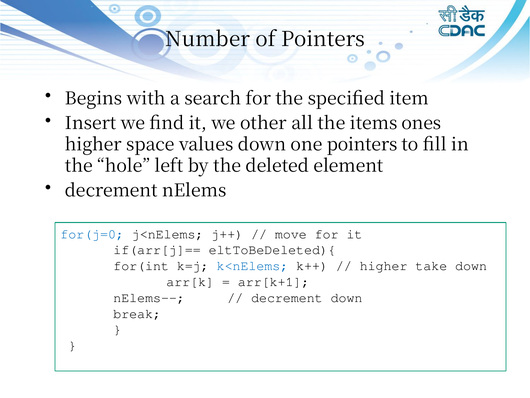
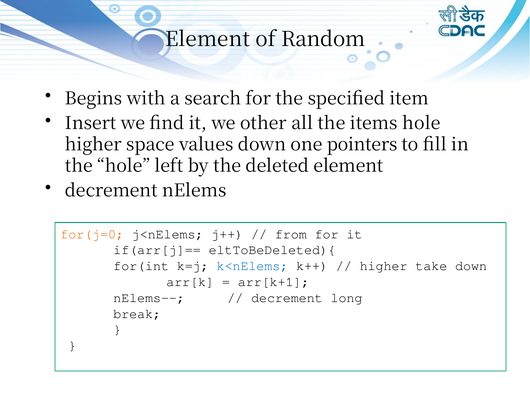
Number at (208, 39): Number -> Element
of Pointers: Pointers -> Random
items ones: ones -> hole
for(j=0 colour: blue -> orange
move: move -> from
decrement down: down -> long
